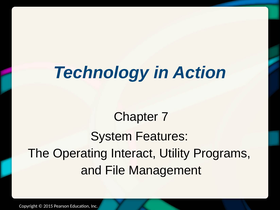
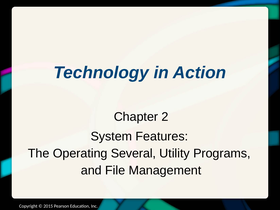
7: 7 -> 2
Interact: Interact -> Several
